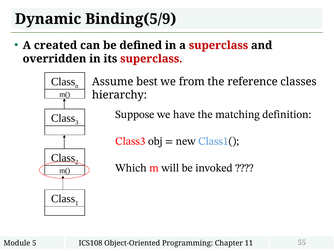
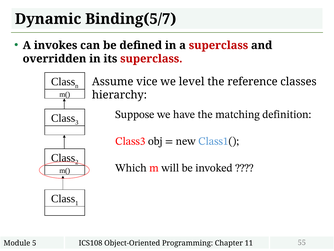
Binding(5/9: Binding(5/9 -> Binding(5/7
created: created -> invokes
best: best -> vice
from: from -> level
